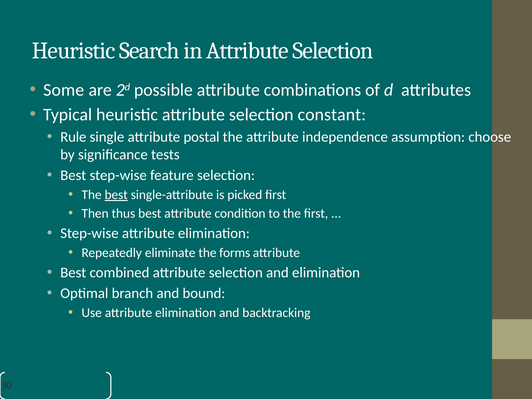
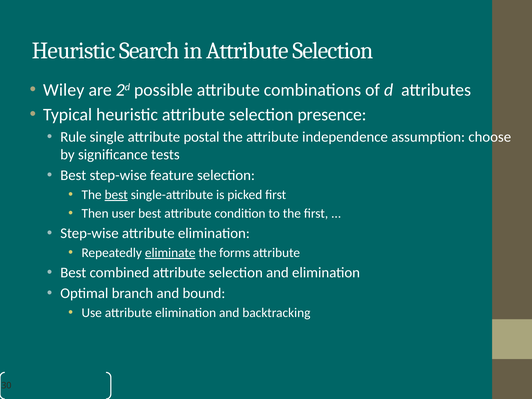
Some: Some -> Wiley
constant: constant -> presence
thus: thus -> user
eliminate underline: none -> present
